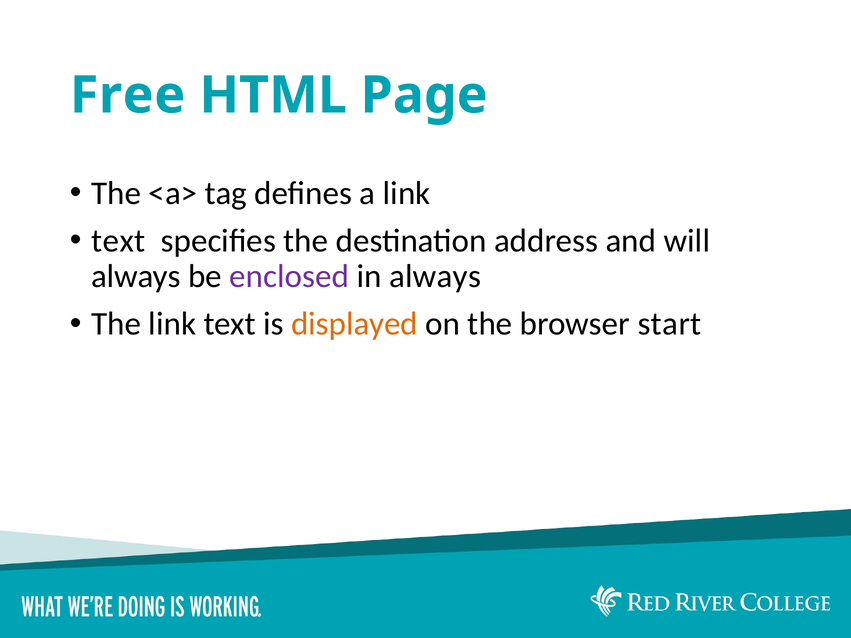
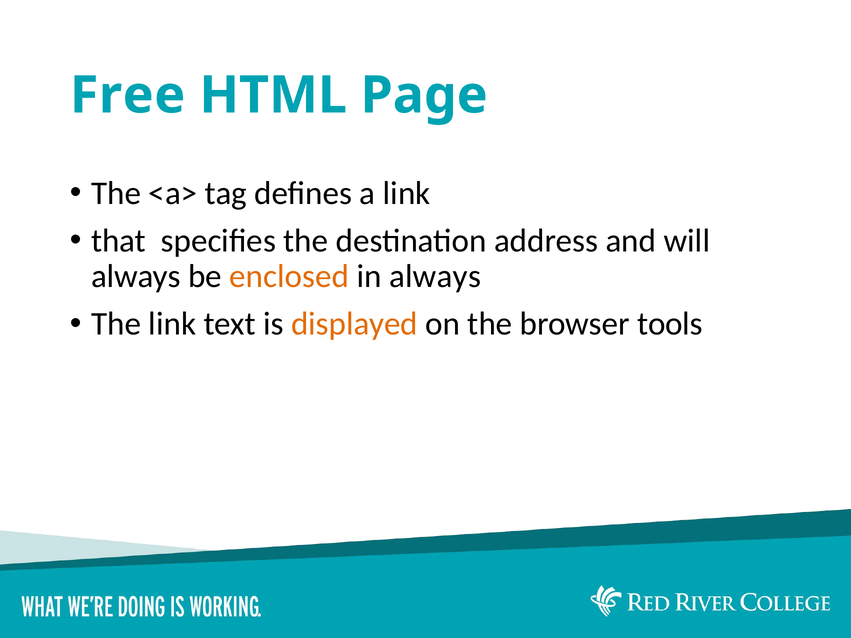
text at (118, 241): text -> that
enclosed colour: purple -> orange
start: start -> tools
